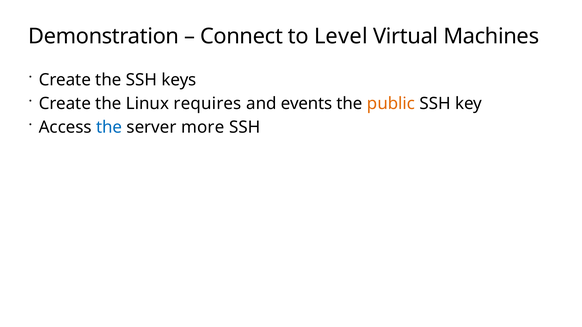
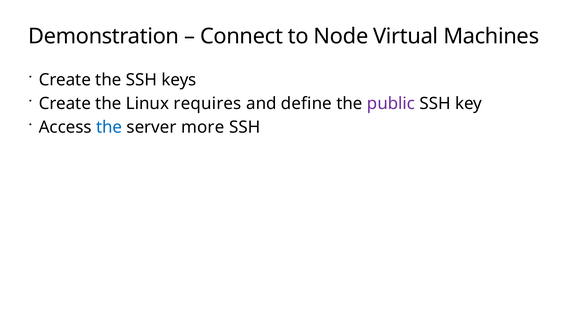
Level: Level -> Node
events: events -> define
public colour: orange -> purple
